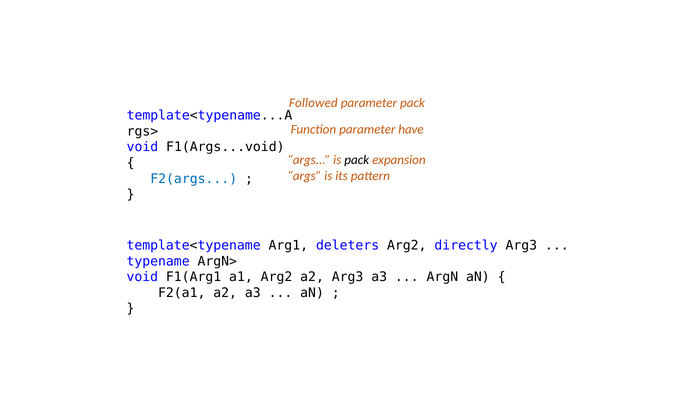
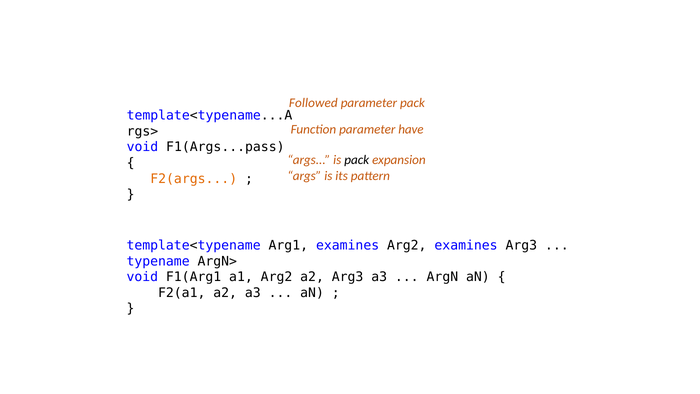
F1(Args...void: F1(Args...void -> F1(Args...pass
F2(args colour: blue -> orange
Arg1 deleters: deleters -> examines
Arg2 directly: directly -> examines
